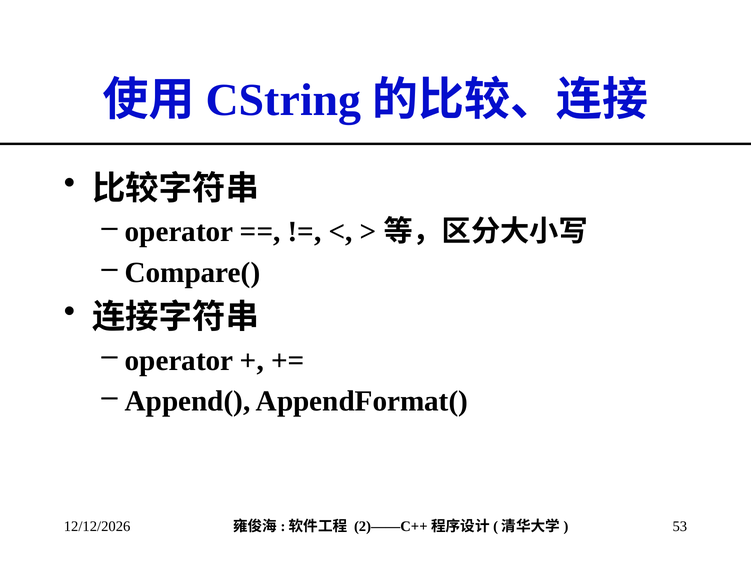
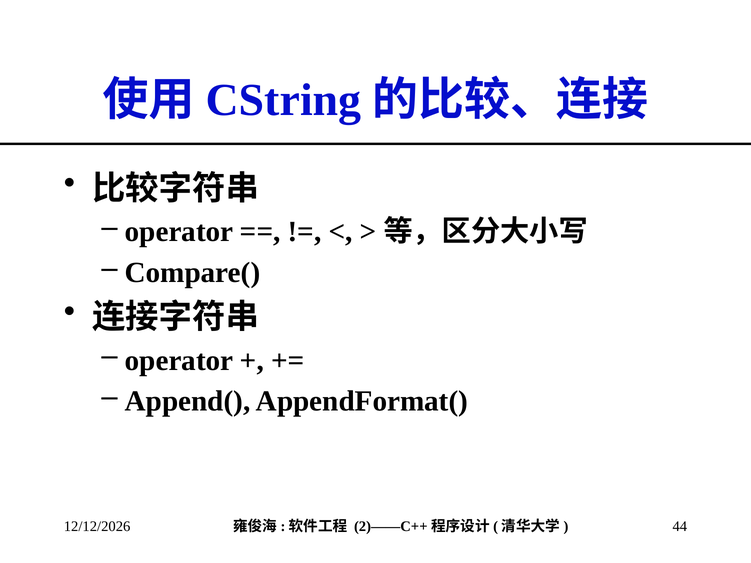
53: 53 -> 44
